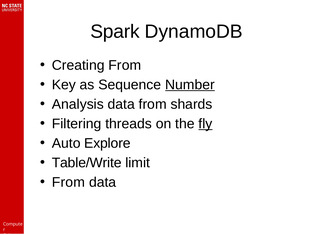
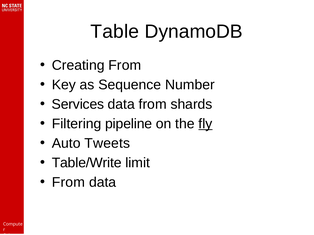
Spark: Spark -> Table
Number underline: present -> none
Analysis: Analysis -> Services
threads: threads -> pipeline
Explore: Explore -> Tweets
